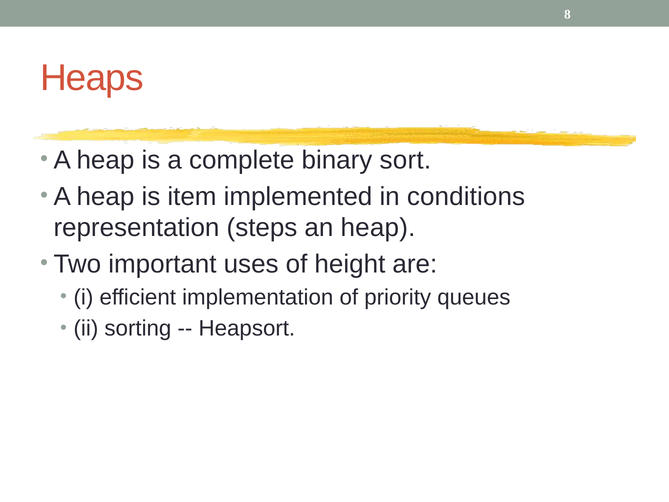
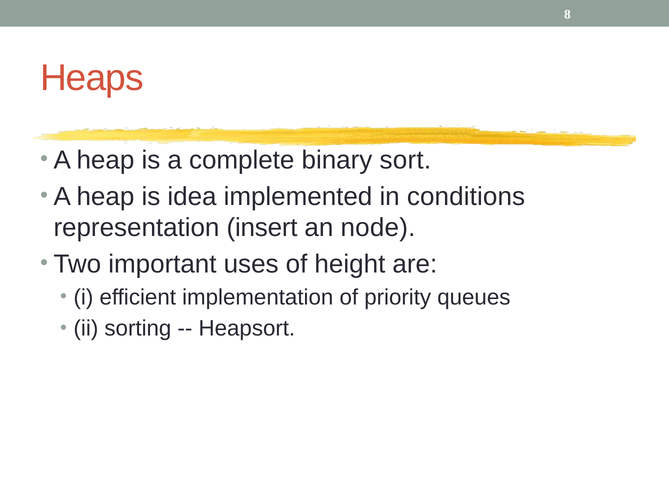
item: item -> idea
steps: steps -> insert
an heap: heap -> node
